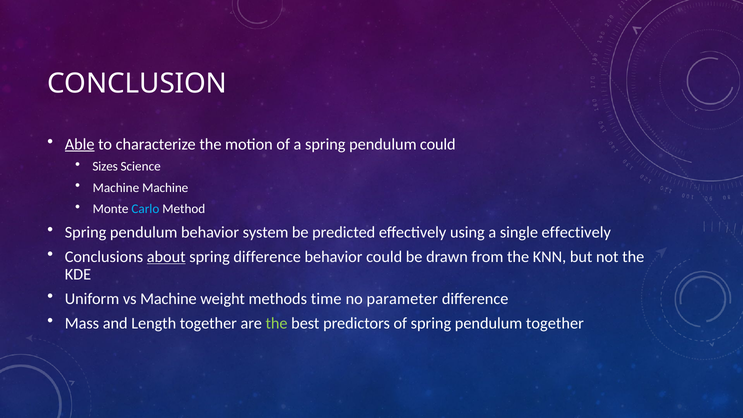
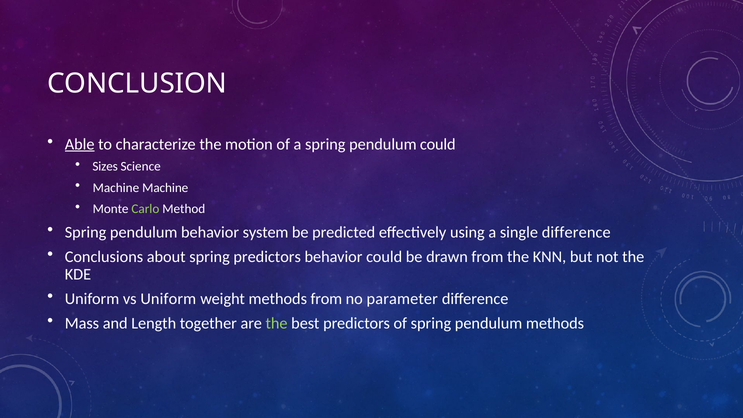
Carlo colour: light blue -> light green
single effectively: effectively -> difference
about underline: present -> none
spring difference: difference -> predictors
vs Machine: Machine -> Uniform
methods time: time -> from
pendulum together: together -> methods
